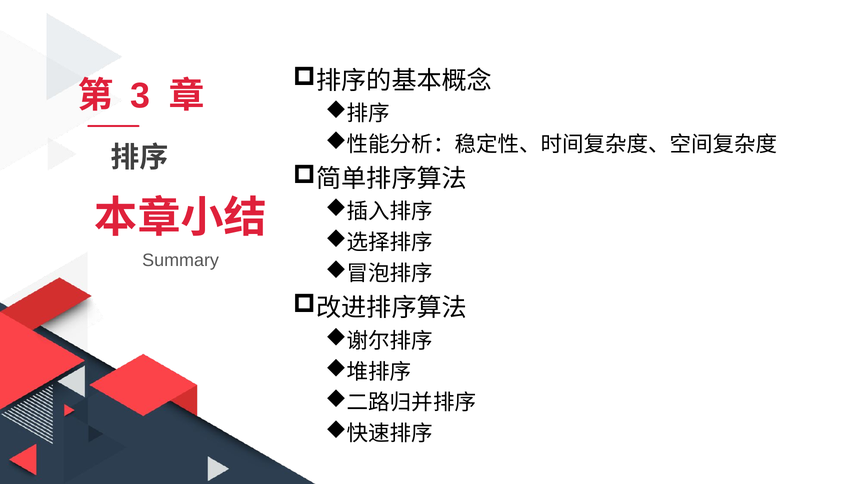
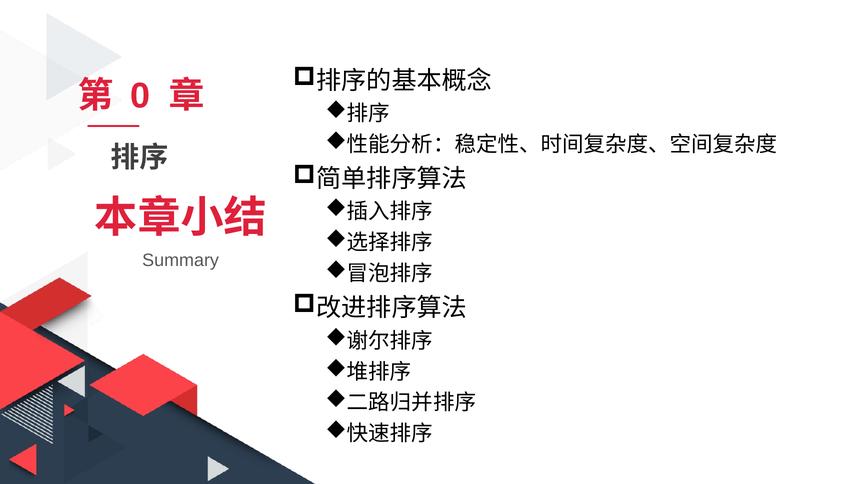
3: 3 -> 0
